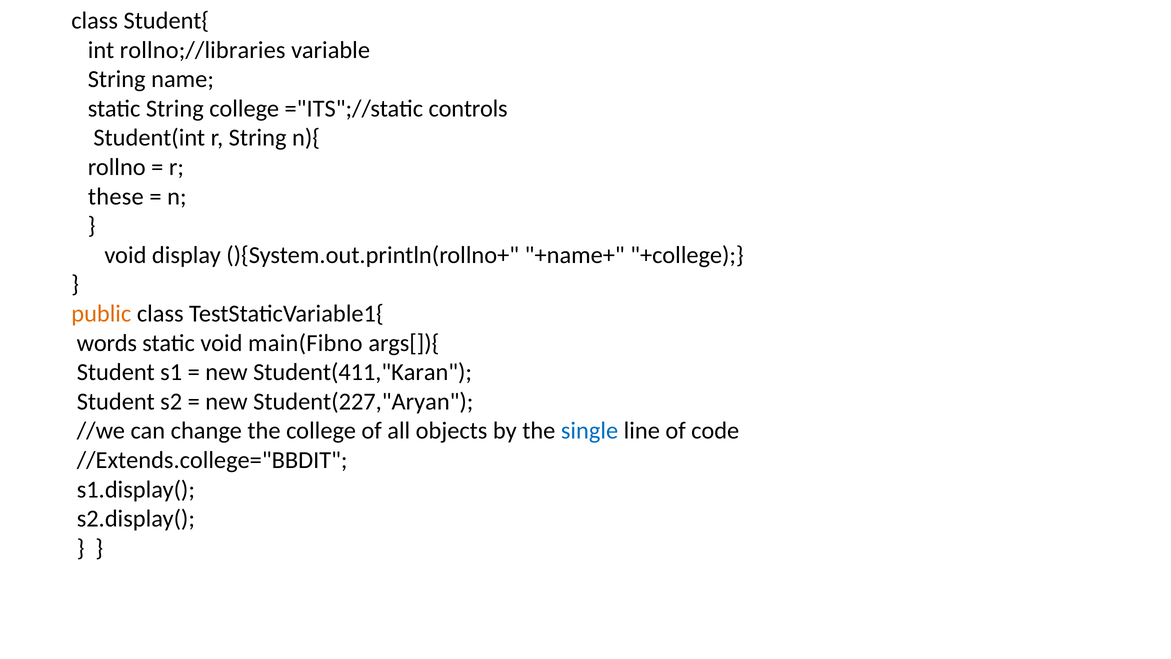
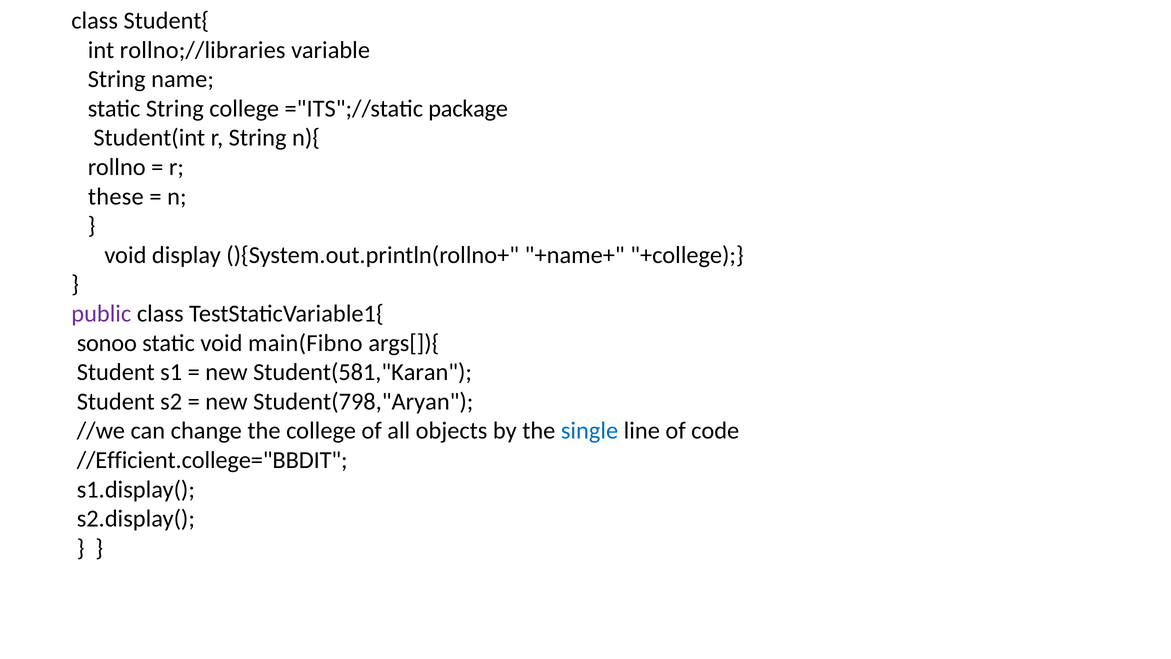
controls: controls -> package
public colour: orange -> purple
words: words -> sonoo
Student(411,"Karan: Student(411,"Karan -> Student(581,"Karan
Student(227,"Aryan: Student(227,"Aryan -> Student(798,"Aryan
//Extends.college="BBDIT: //Extends.college="BBDIT -> //Efficient.college="BBDIT
